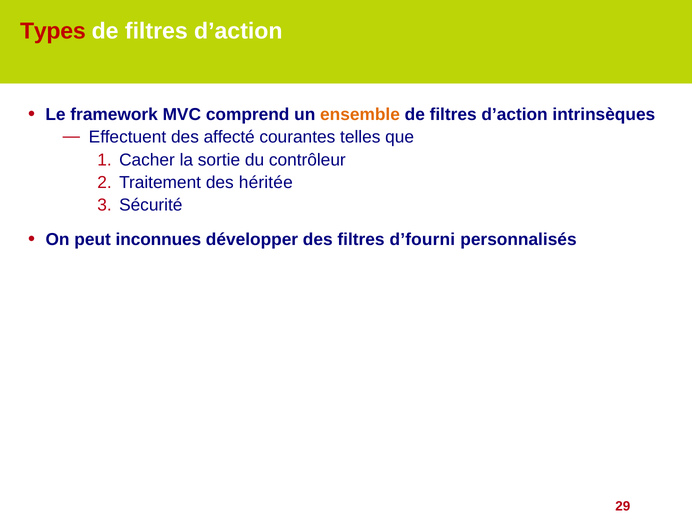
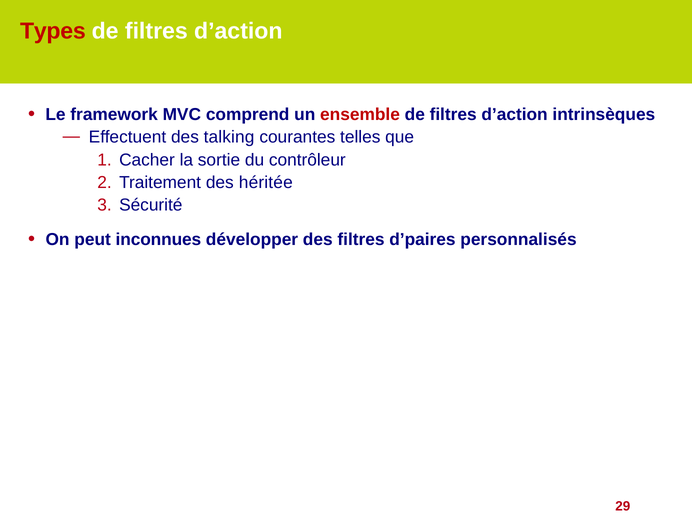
ensemble colour: orange -> red
affecté: affecté -> talking
d’fourni: d’fourni -> d’paires
